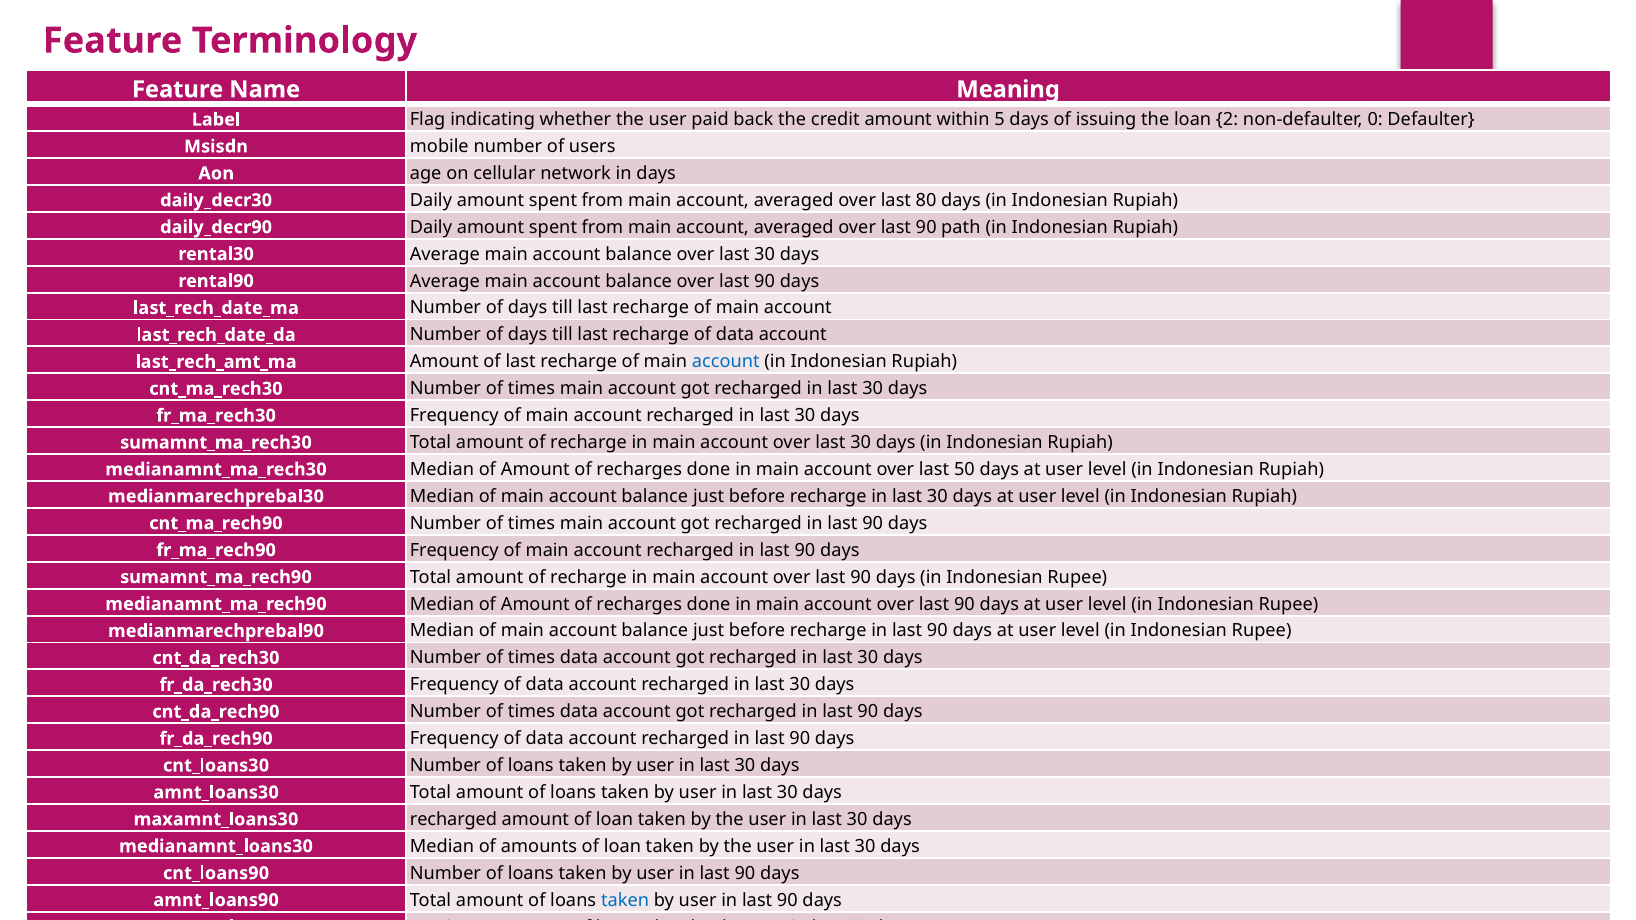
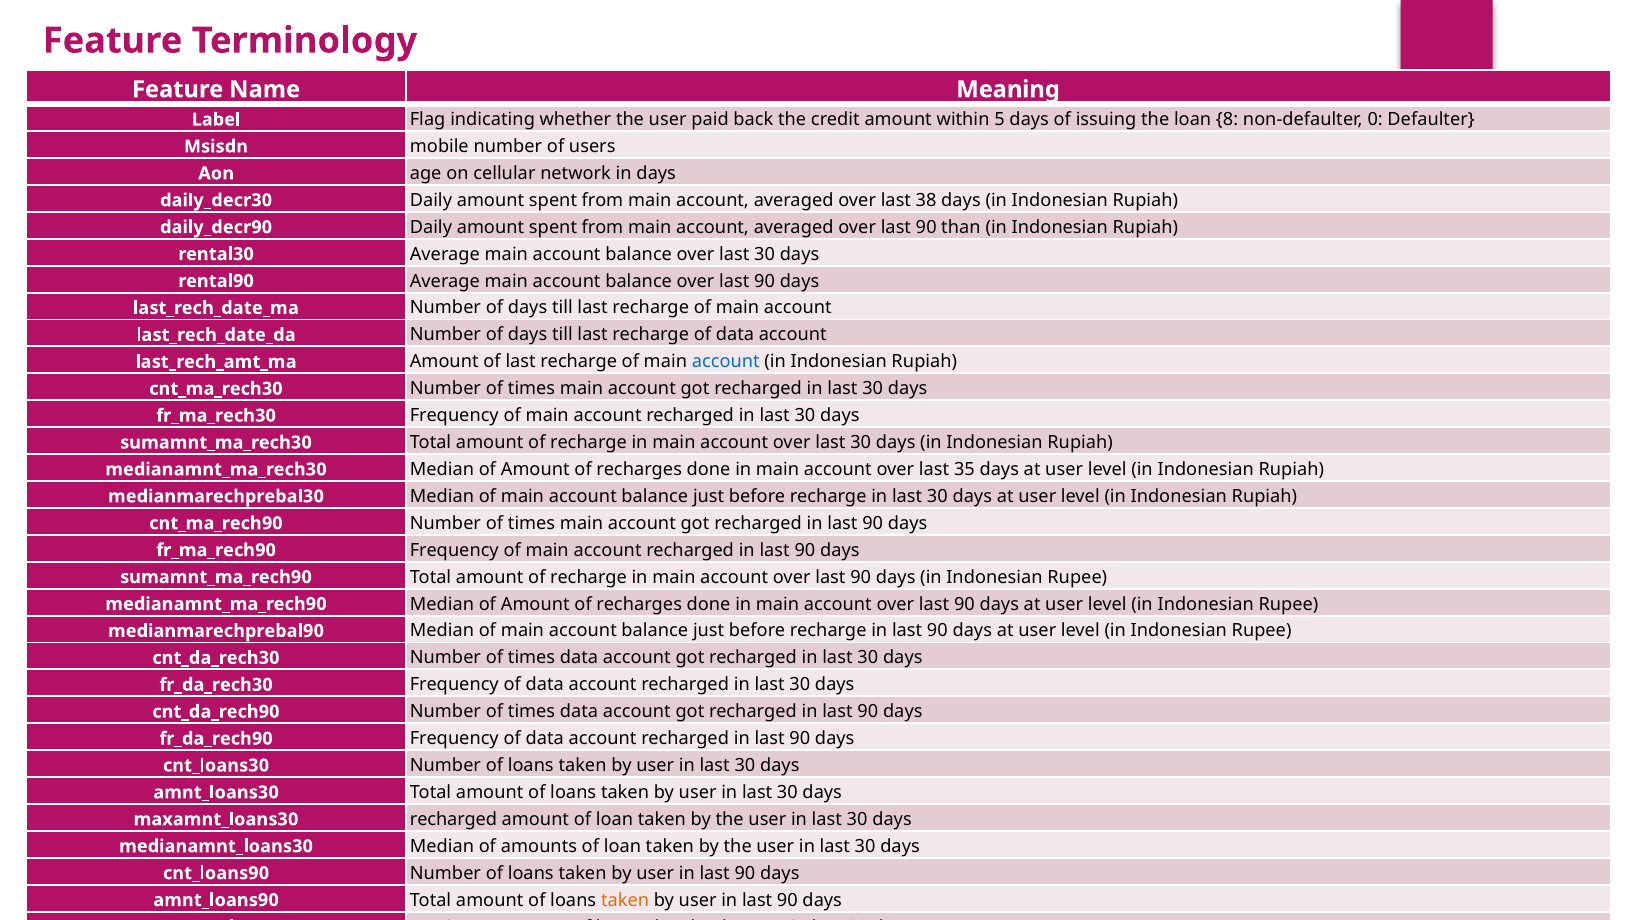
2: 2 -> 8
80: 80 -> 38
path: path -> than
50: 50 -> 35
taken at (625, 900) colour: blue -> orange
